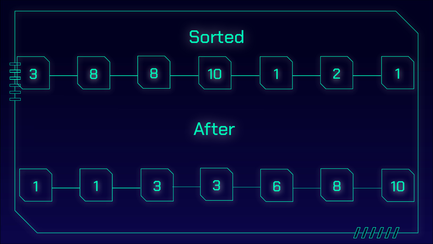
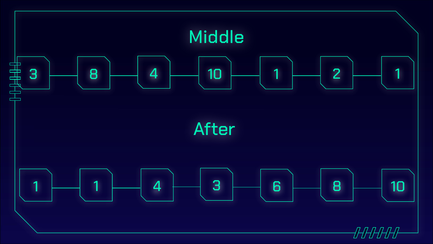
Sorted: Sorted -> Middle
8 8: 8 -> 4
1 3: 3 -> 4
